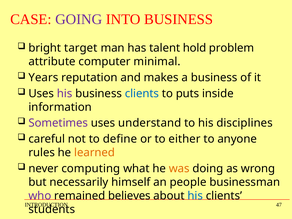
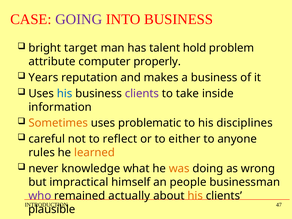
minimal: minimal -> properly
his at (65, 93) colour: purple -> blue
clients at (142, 93) colour: blue -> purple
puts: puts -> take
Sometimes colour: purple -> orange
understand: understand -> problematic
define: define -> reflect
computing: computing -> knowledge
necessarily: necessarily -> impractical
believes: believes -> actually
his at (195, 196) colour: blue -> orange
students: students -> plausible
